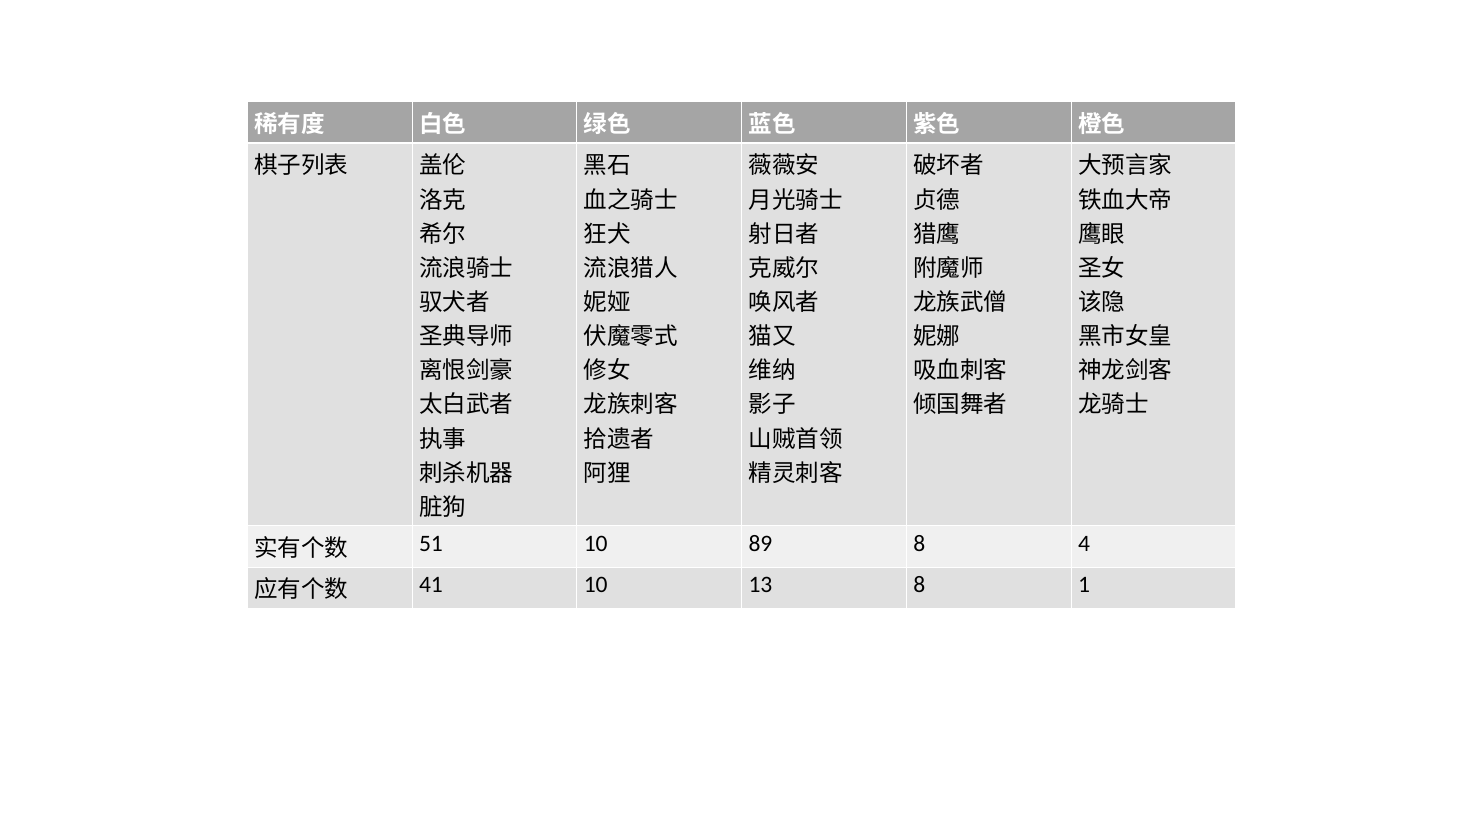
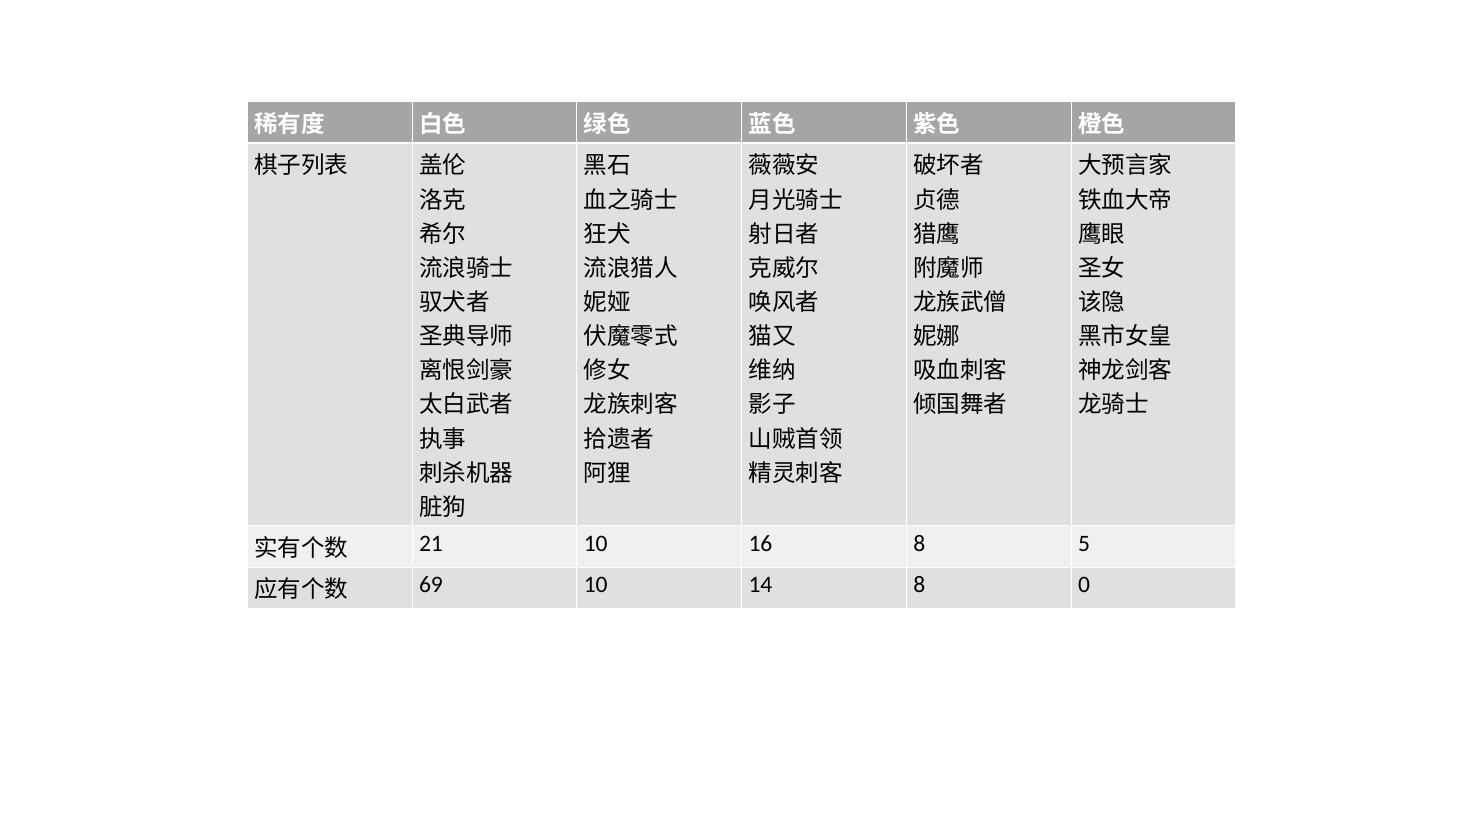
51: 51 -> 21
89: 89 -> 16
4: 4 -> 5
41: 41 -> 69
13: 13 -> 14
1: 1 -> 0
